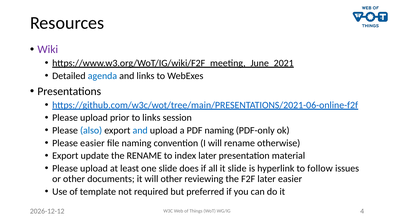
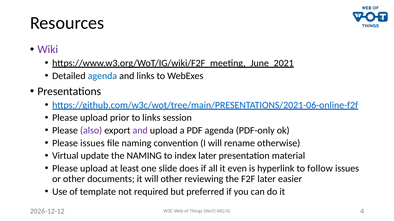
also colour: blue -> purple
and at (140, 131) colour: blue -> purple
PDF naming: naming -> agenda
Please easier: easier -> issues
Export at (65, 156): Export -> Virtual
the RENAME: RENAME -> NAMING
it slide: slide -> even
